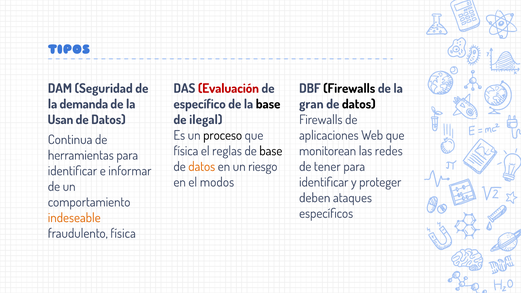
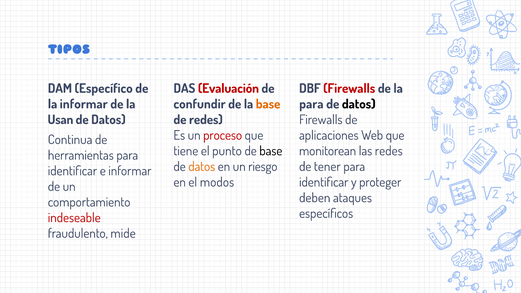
Seguridad: Seguridad -> Específico
Firewalls at (349, 89) colour: black -> red
la demanda: demanda -> informar
específico: específico -> confundir
base at (268, 104) colour: black -> orange
gran at (311, 104): gran -> para
de ilegal: ilegal -> redes
proceso colour: black -> red
física at (186, 151): física -> tiene
reglas: reglas -> punto
indeseable colour: orange -> red
fraudulento física: física -> mide
